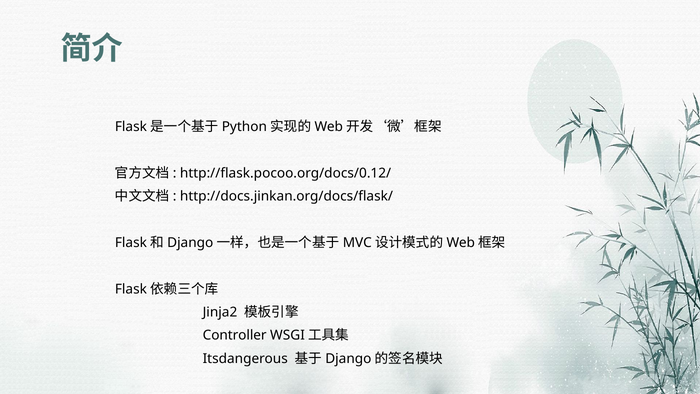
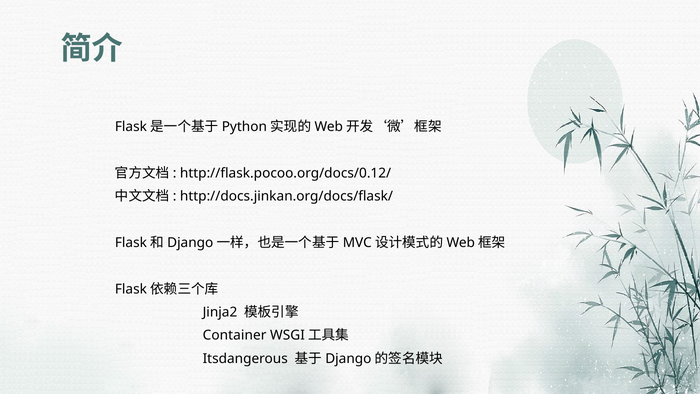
Controller: Controller -> Container
